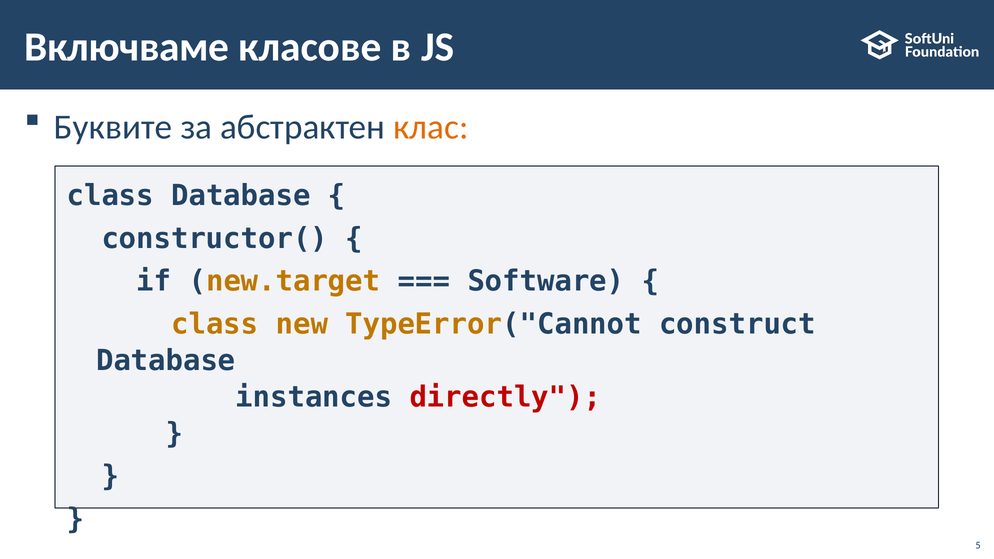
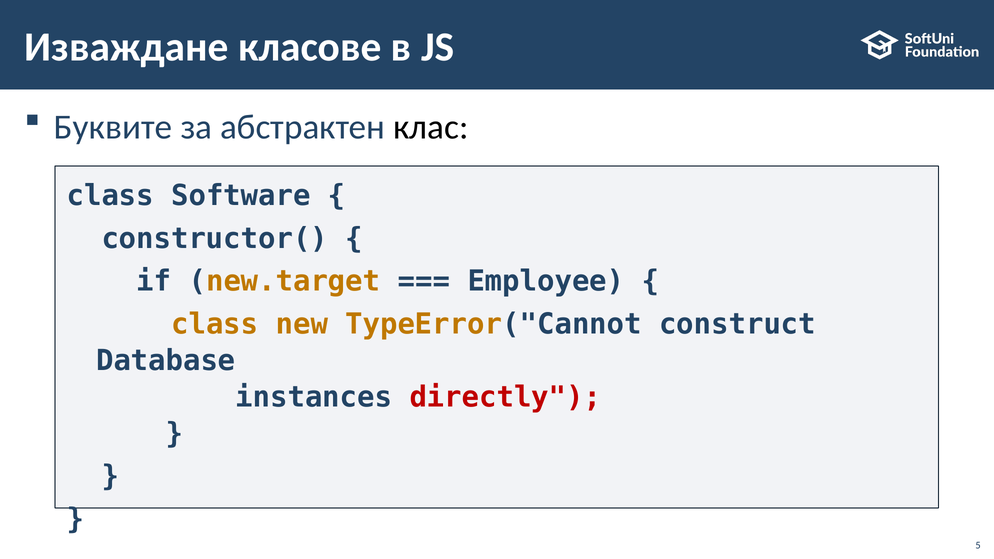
Включваме: Включваме -> Изваждане
клас colour: orange -> black
class Database: Database -> Software
Software: Software -> Employee
